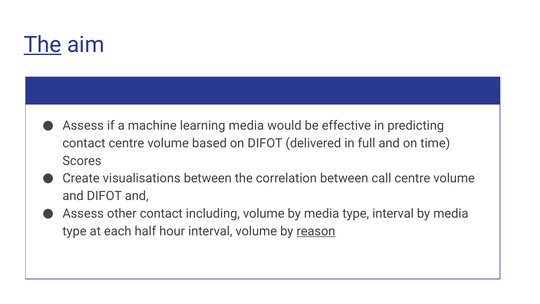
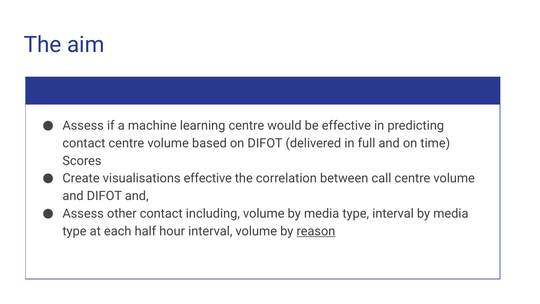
The at (43, 45) underline: present -> none
learning media: media -> centre
visualisations between: between -> effective
